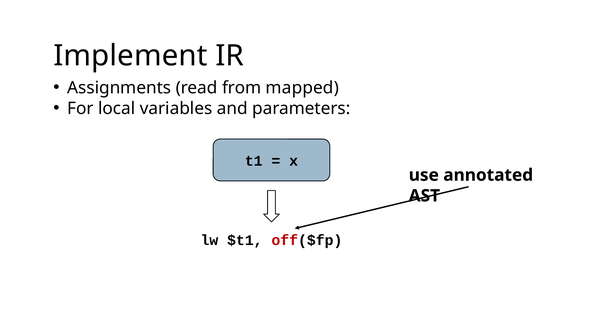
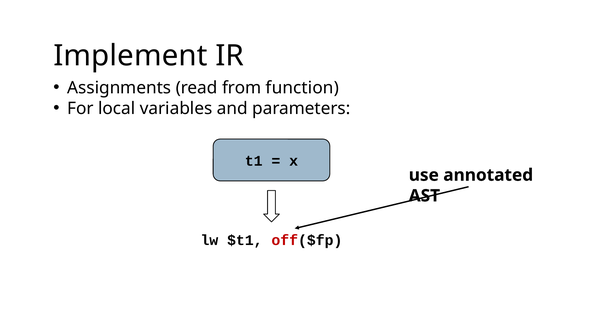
mapped: mapped -> function
